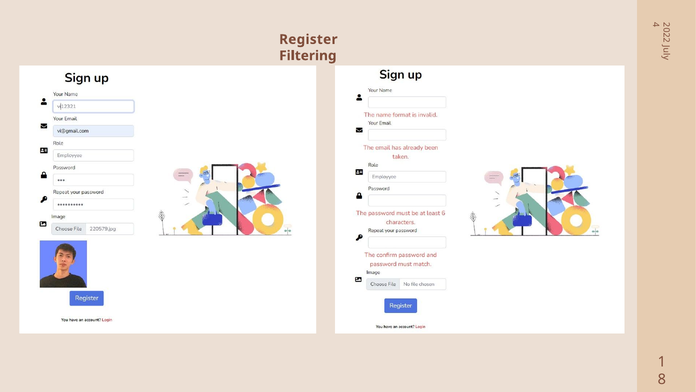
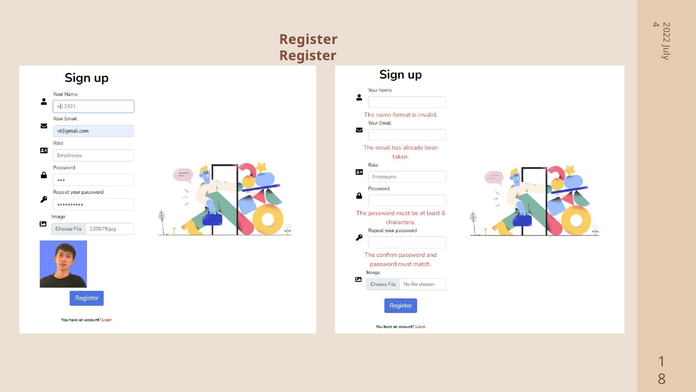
Filtering at (308, 56): Filtering -> Register
